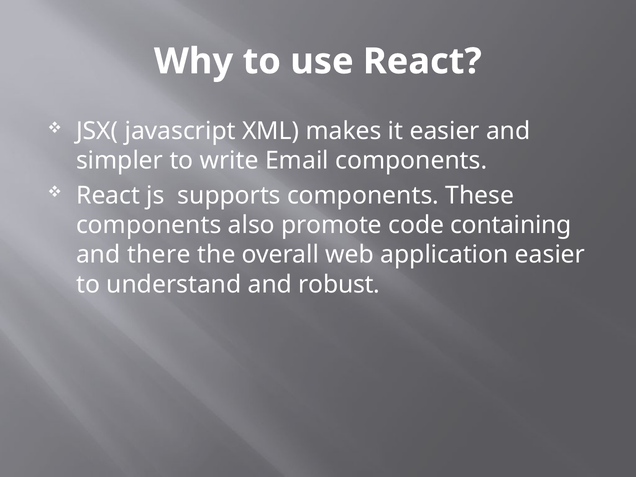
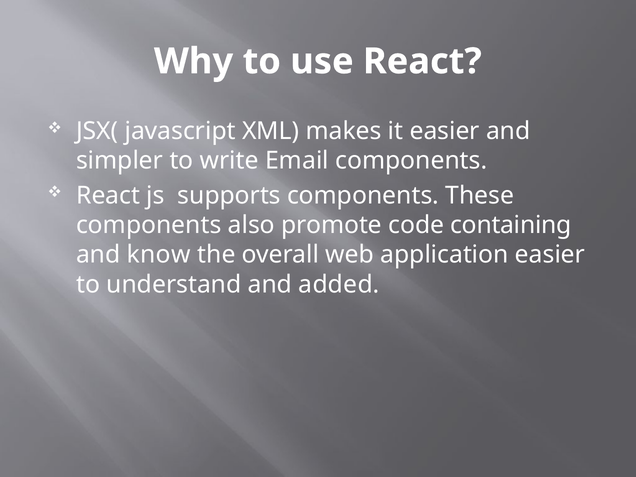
there: there -> know
robust: robust -> added
